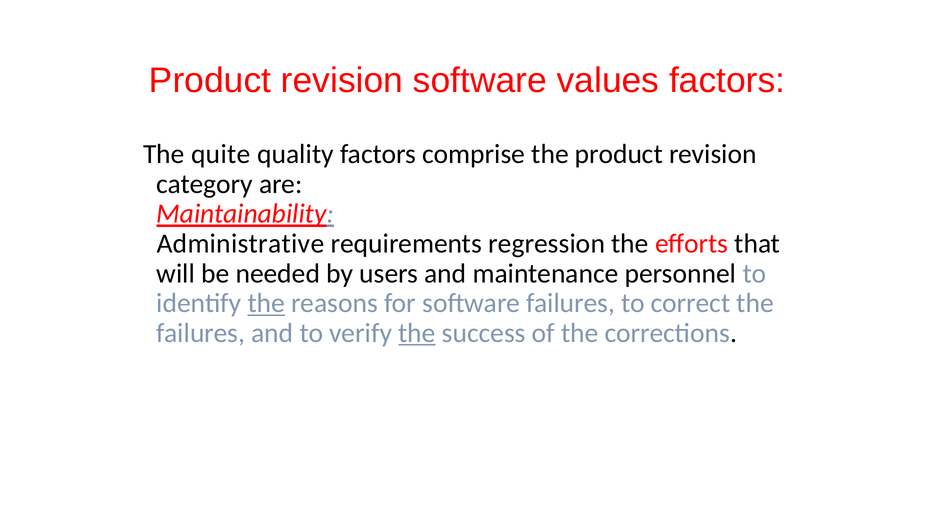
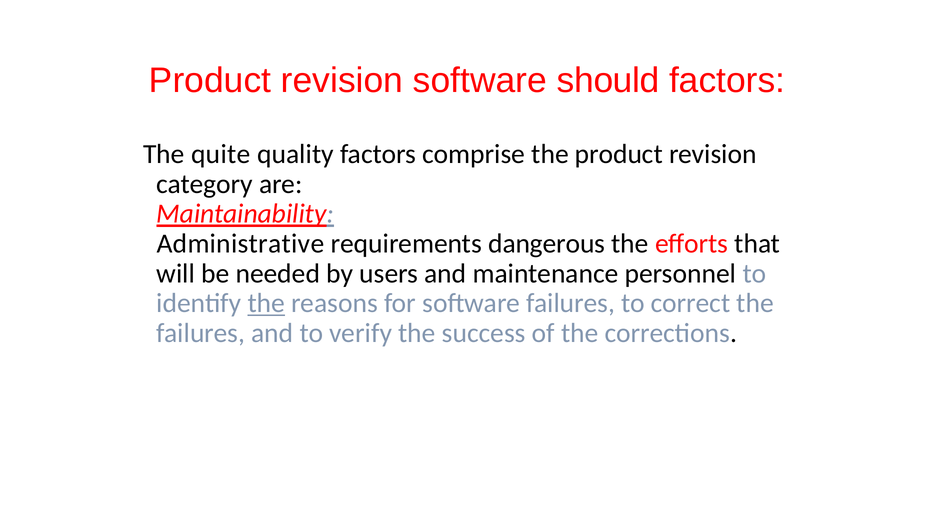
values: values -> should
regression: regression -> dangerous
the at (417, 333) underline: present -> none
